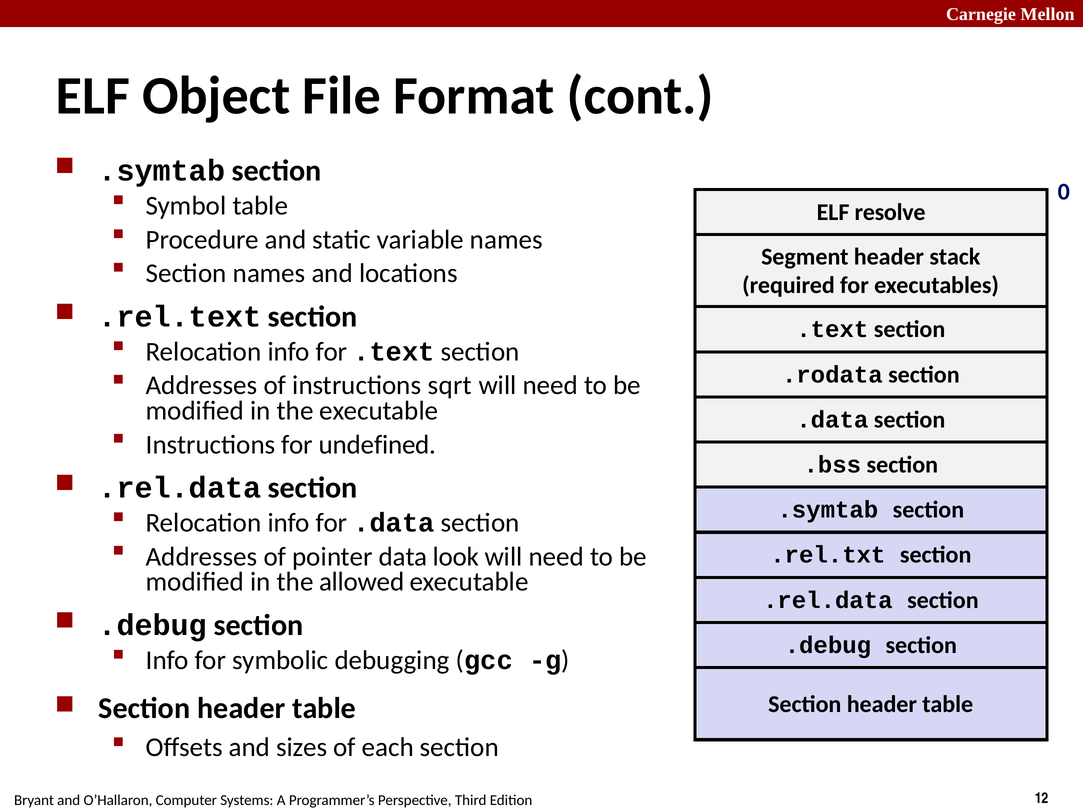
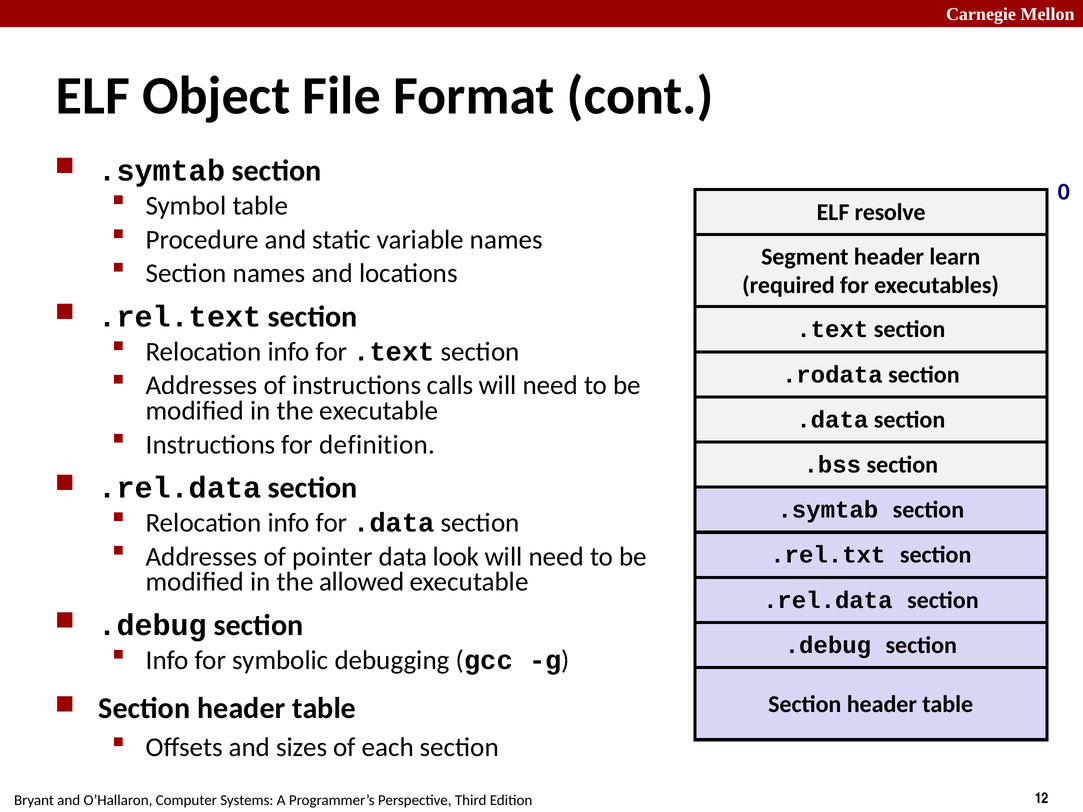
stack: stack -> learn
sqrt: sqrt -> calls
undefined: undefined -> definition
